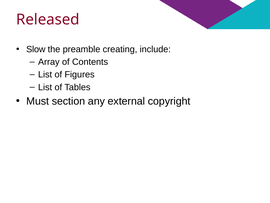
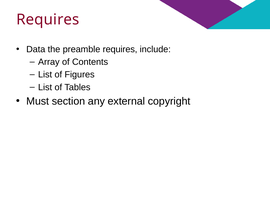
Released at (48, 19): Released -> Requires
Slow: Slow -> Data
preamble creating: creating -> requires
